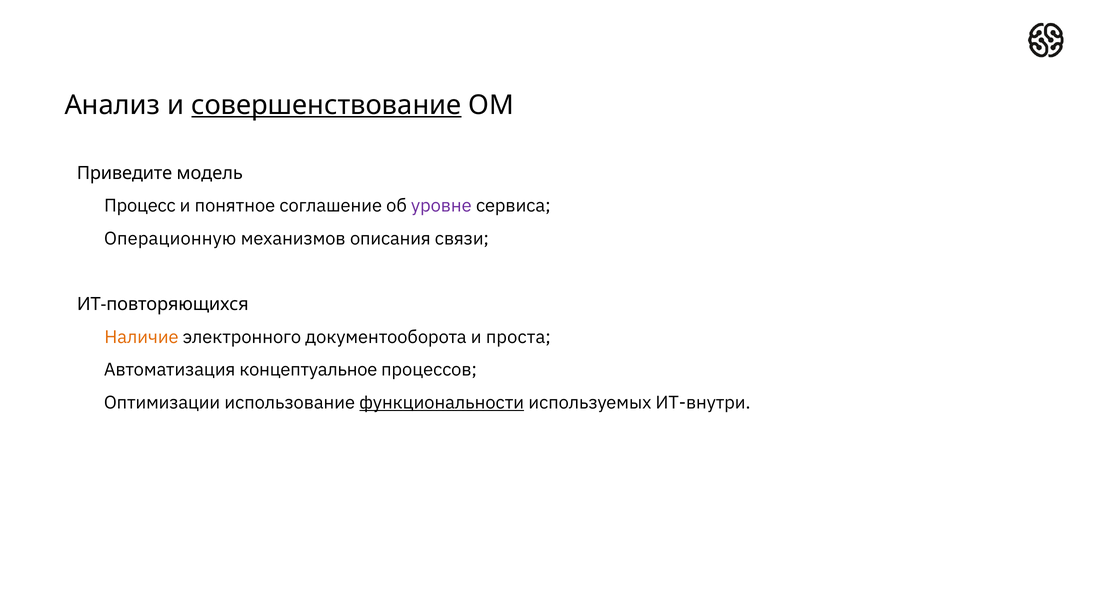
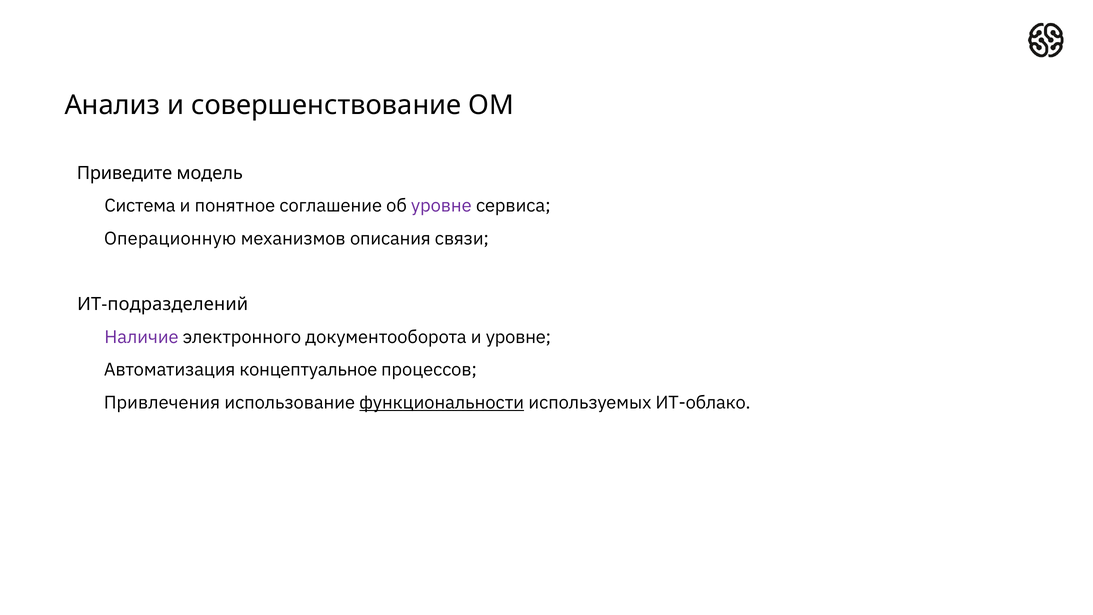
совершенствование underline: present -> none
Процесс: Процесс -> Система
ИТ-повторяющихся: ИТ-повторяющихся -> ИТ-подразделений
Наличие colour: orange -> purple
и проста: проста -> уровне
Оптимизации: Оптимизации -> Привлечения
ИТ-внутри: ИТ-внутри -> ИТ-облако
